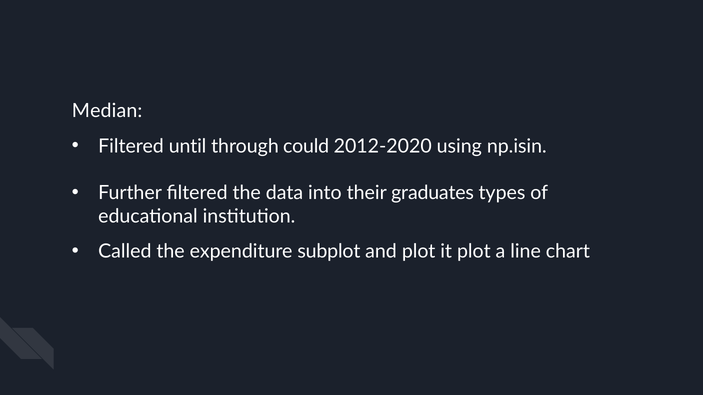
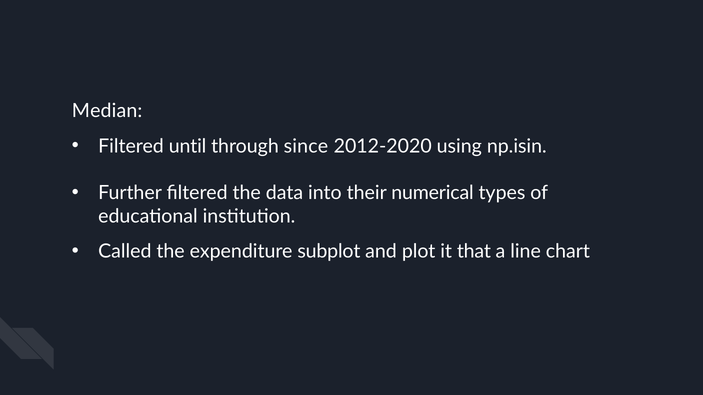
could: could -> since
graduates: graduates -> numerical
it plot: plot -> that
